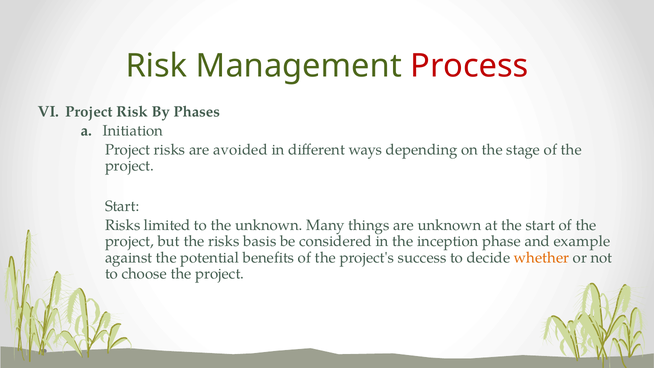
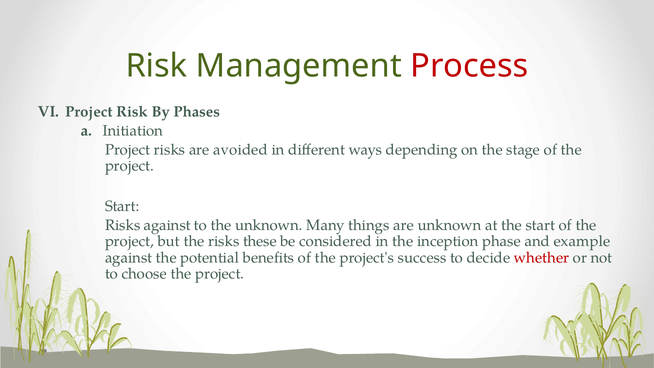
Risks limited: limited -> against
basis: basis -> these
whether colour: orange -> red
